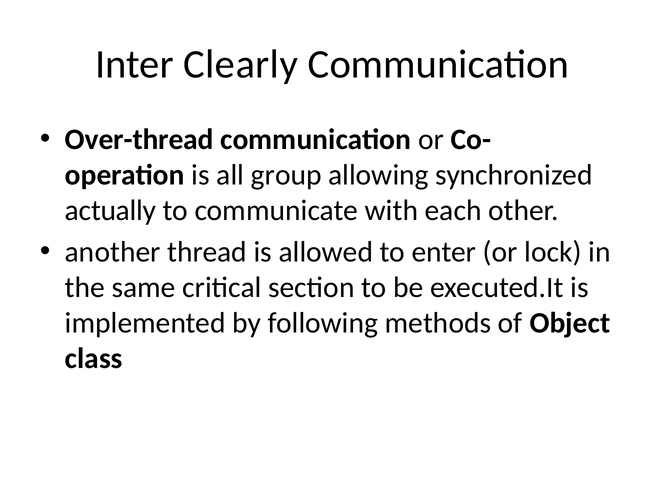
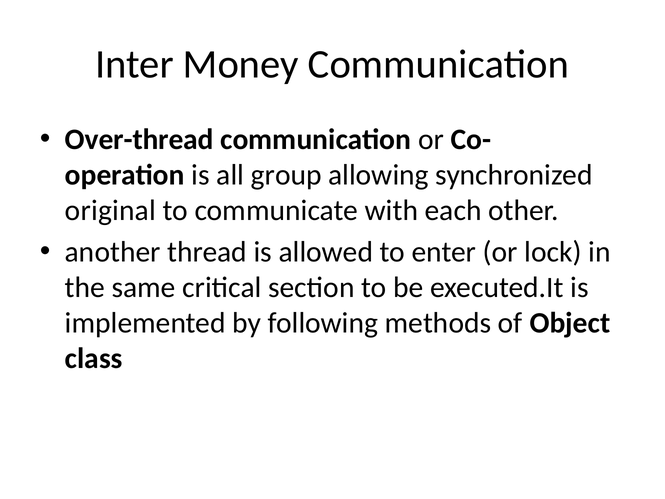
Clearly: Clearly -> Money
actually: actually -> original
